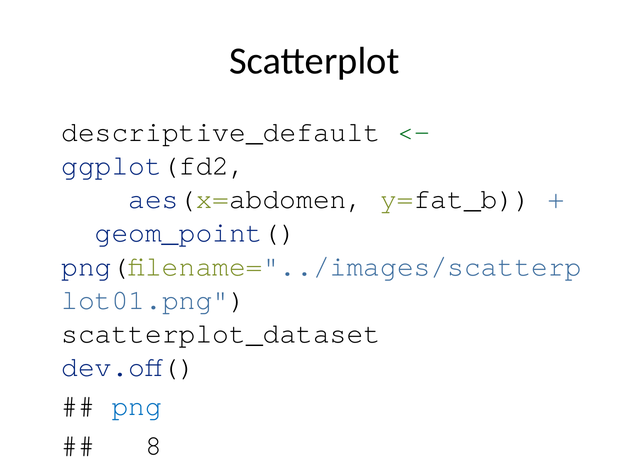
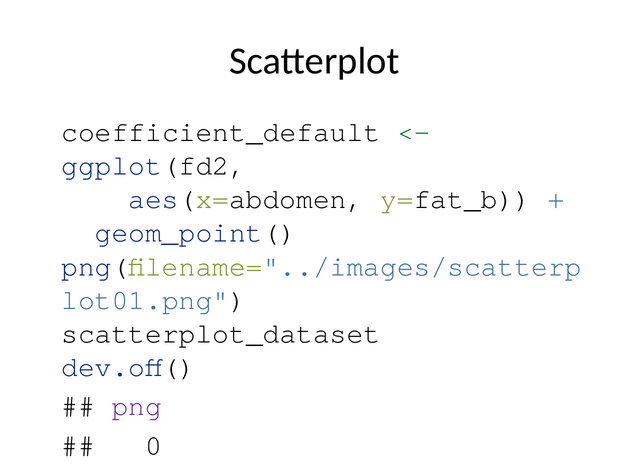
descriptive_default: descriptive_default -> coefficient_default
png colour: blue -> purple
8: 8 -> 0
